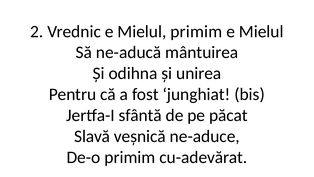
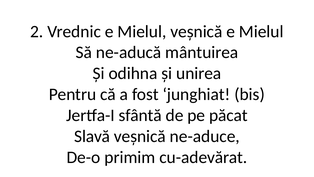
Mielul primim: primim -> veșnică
